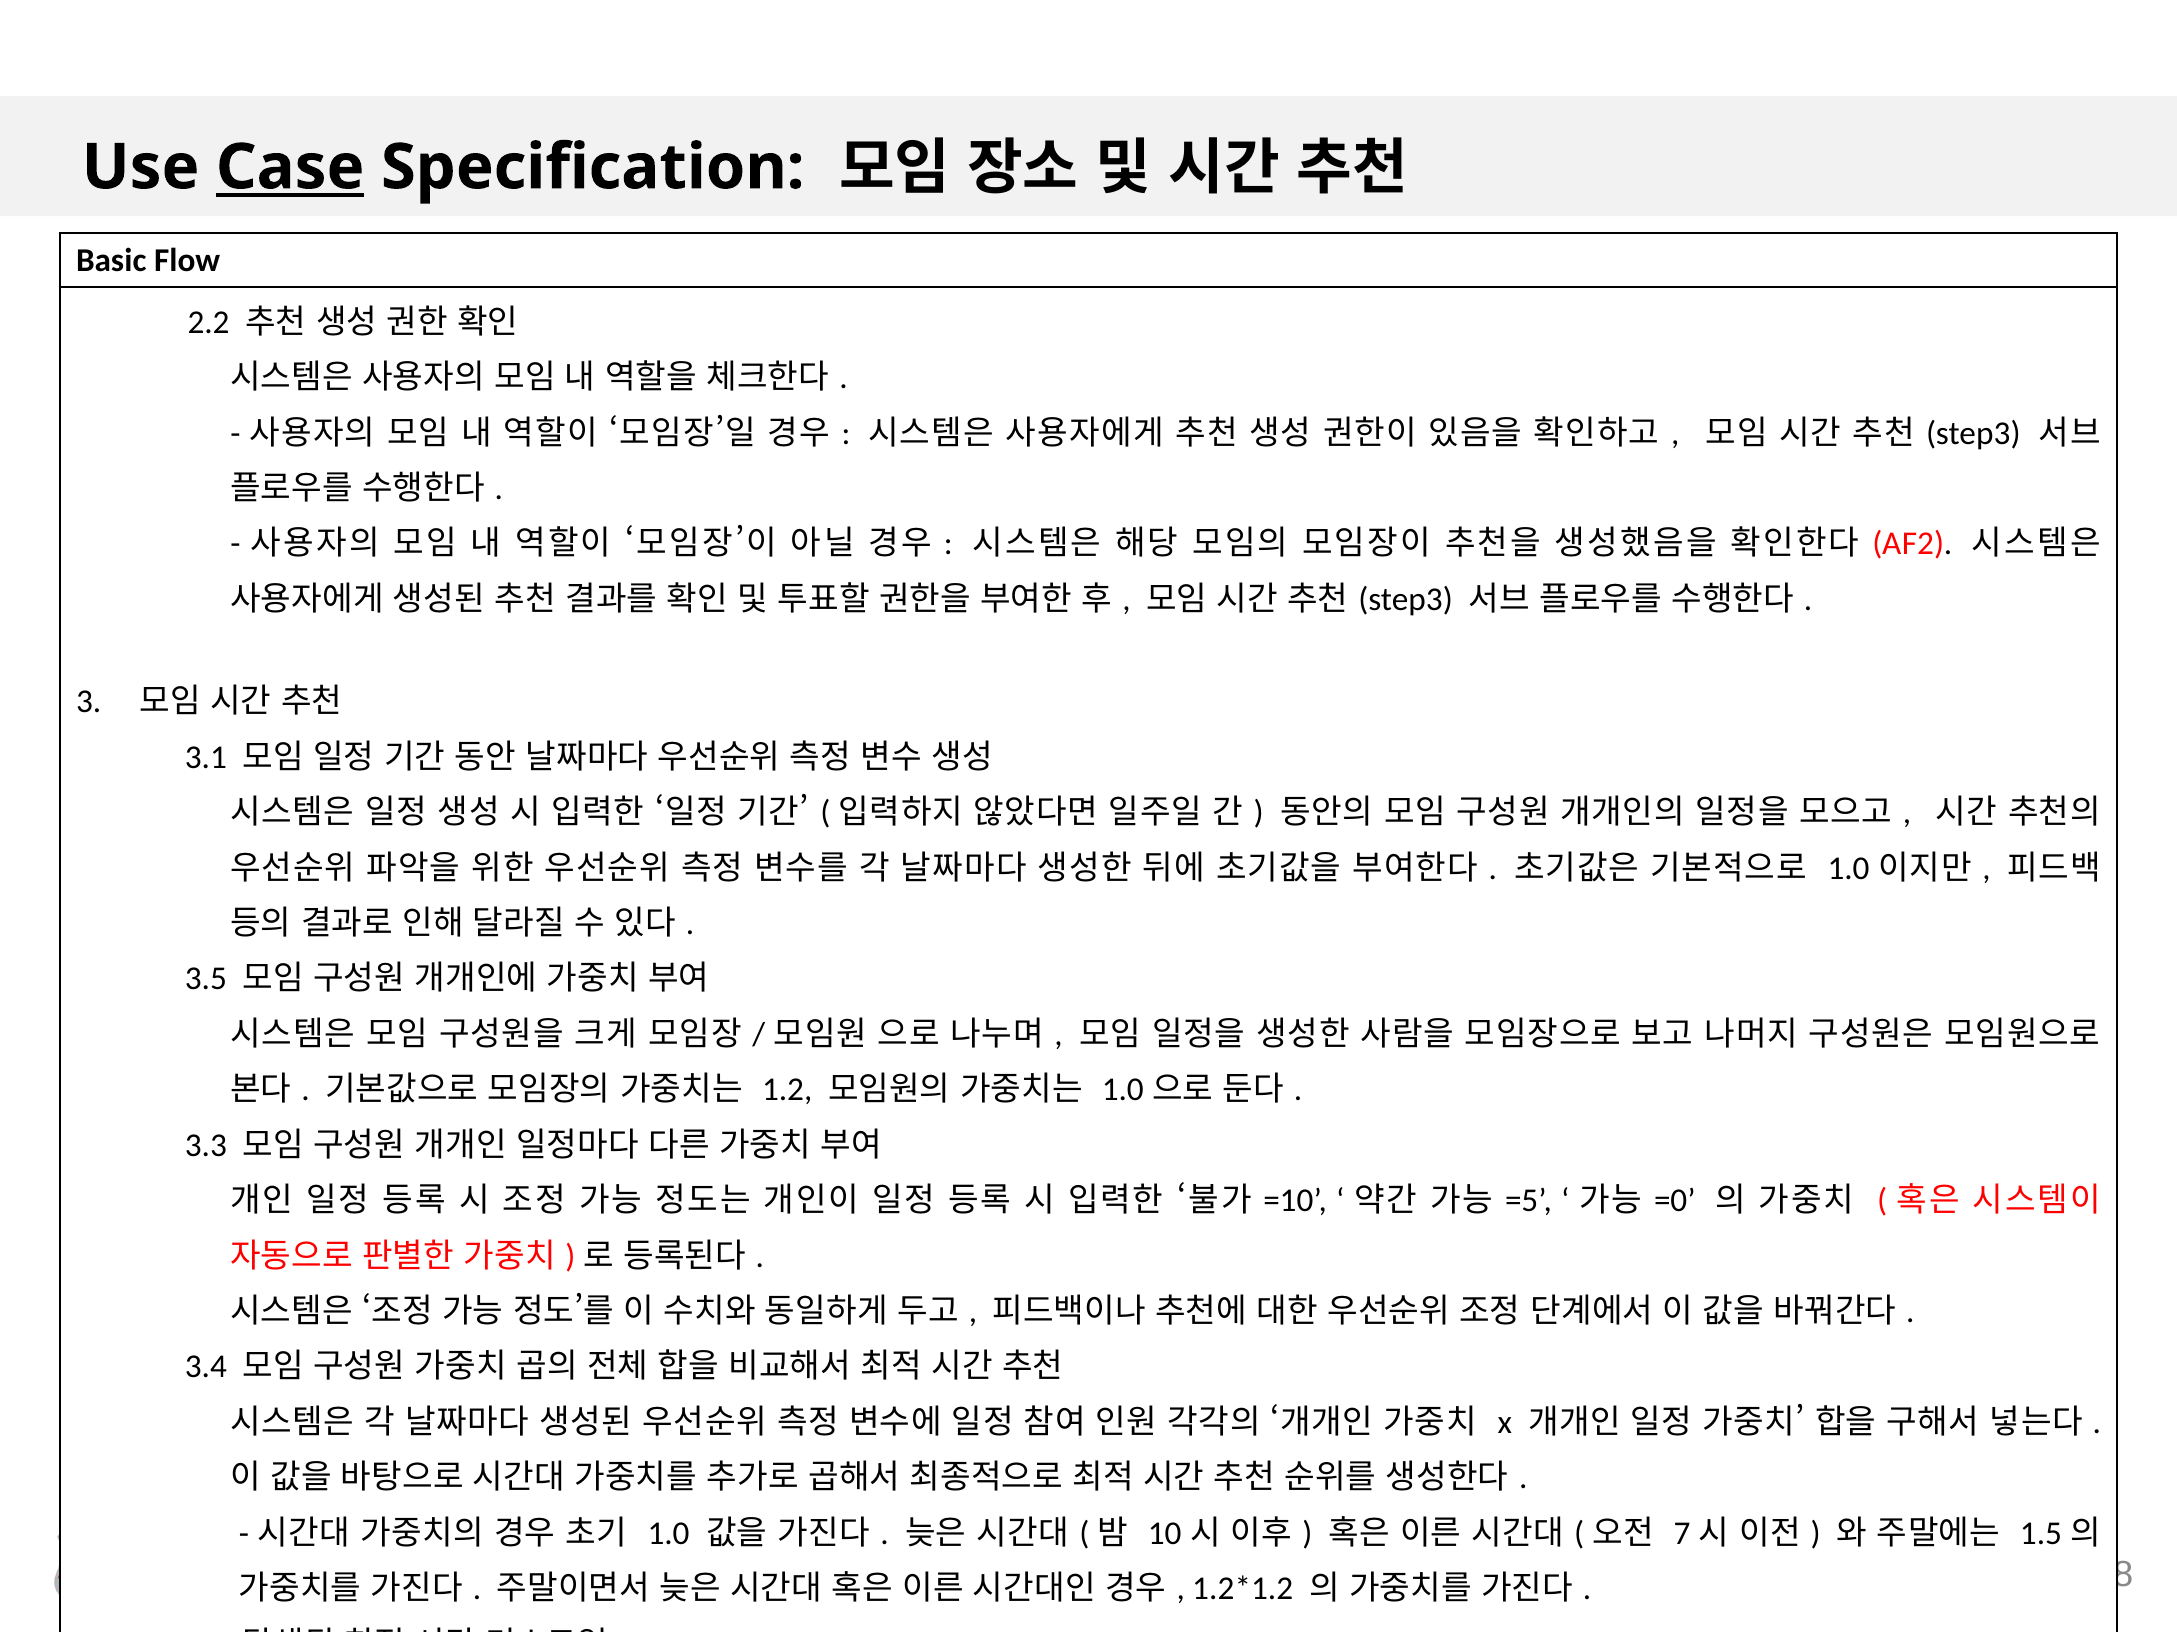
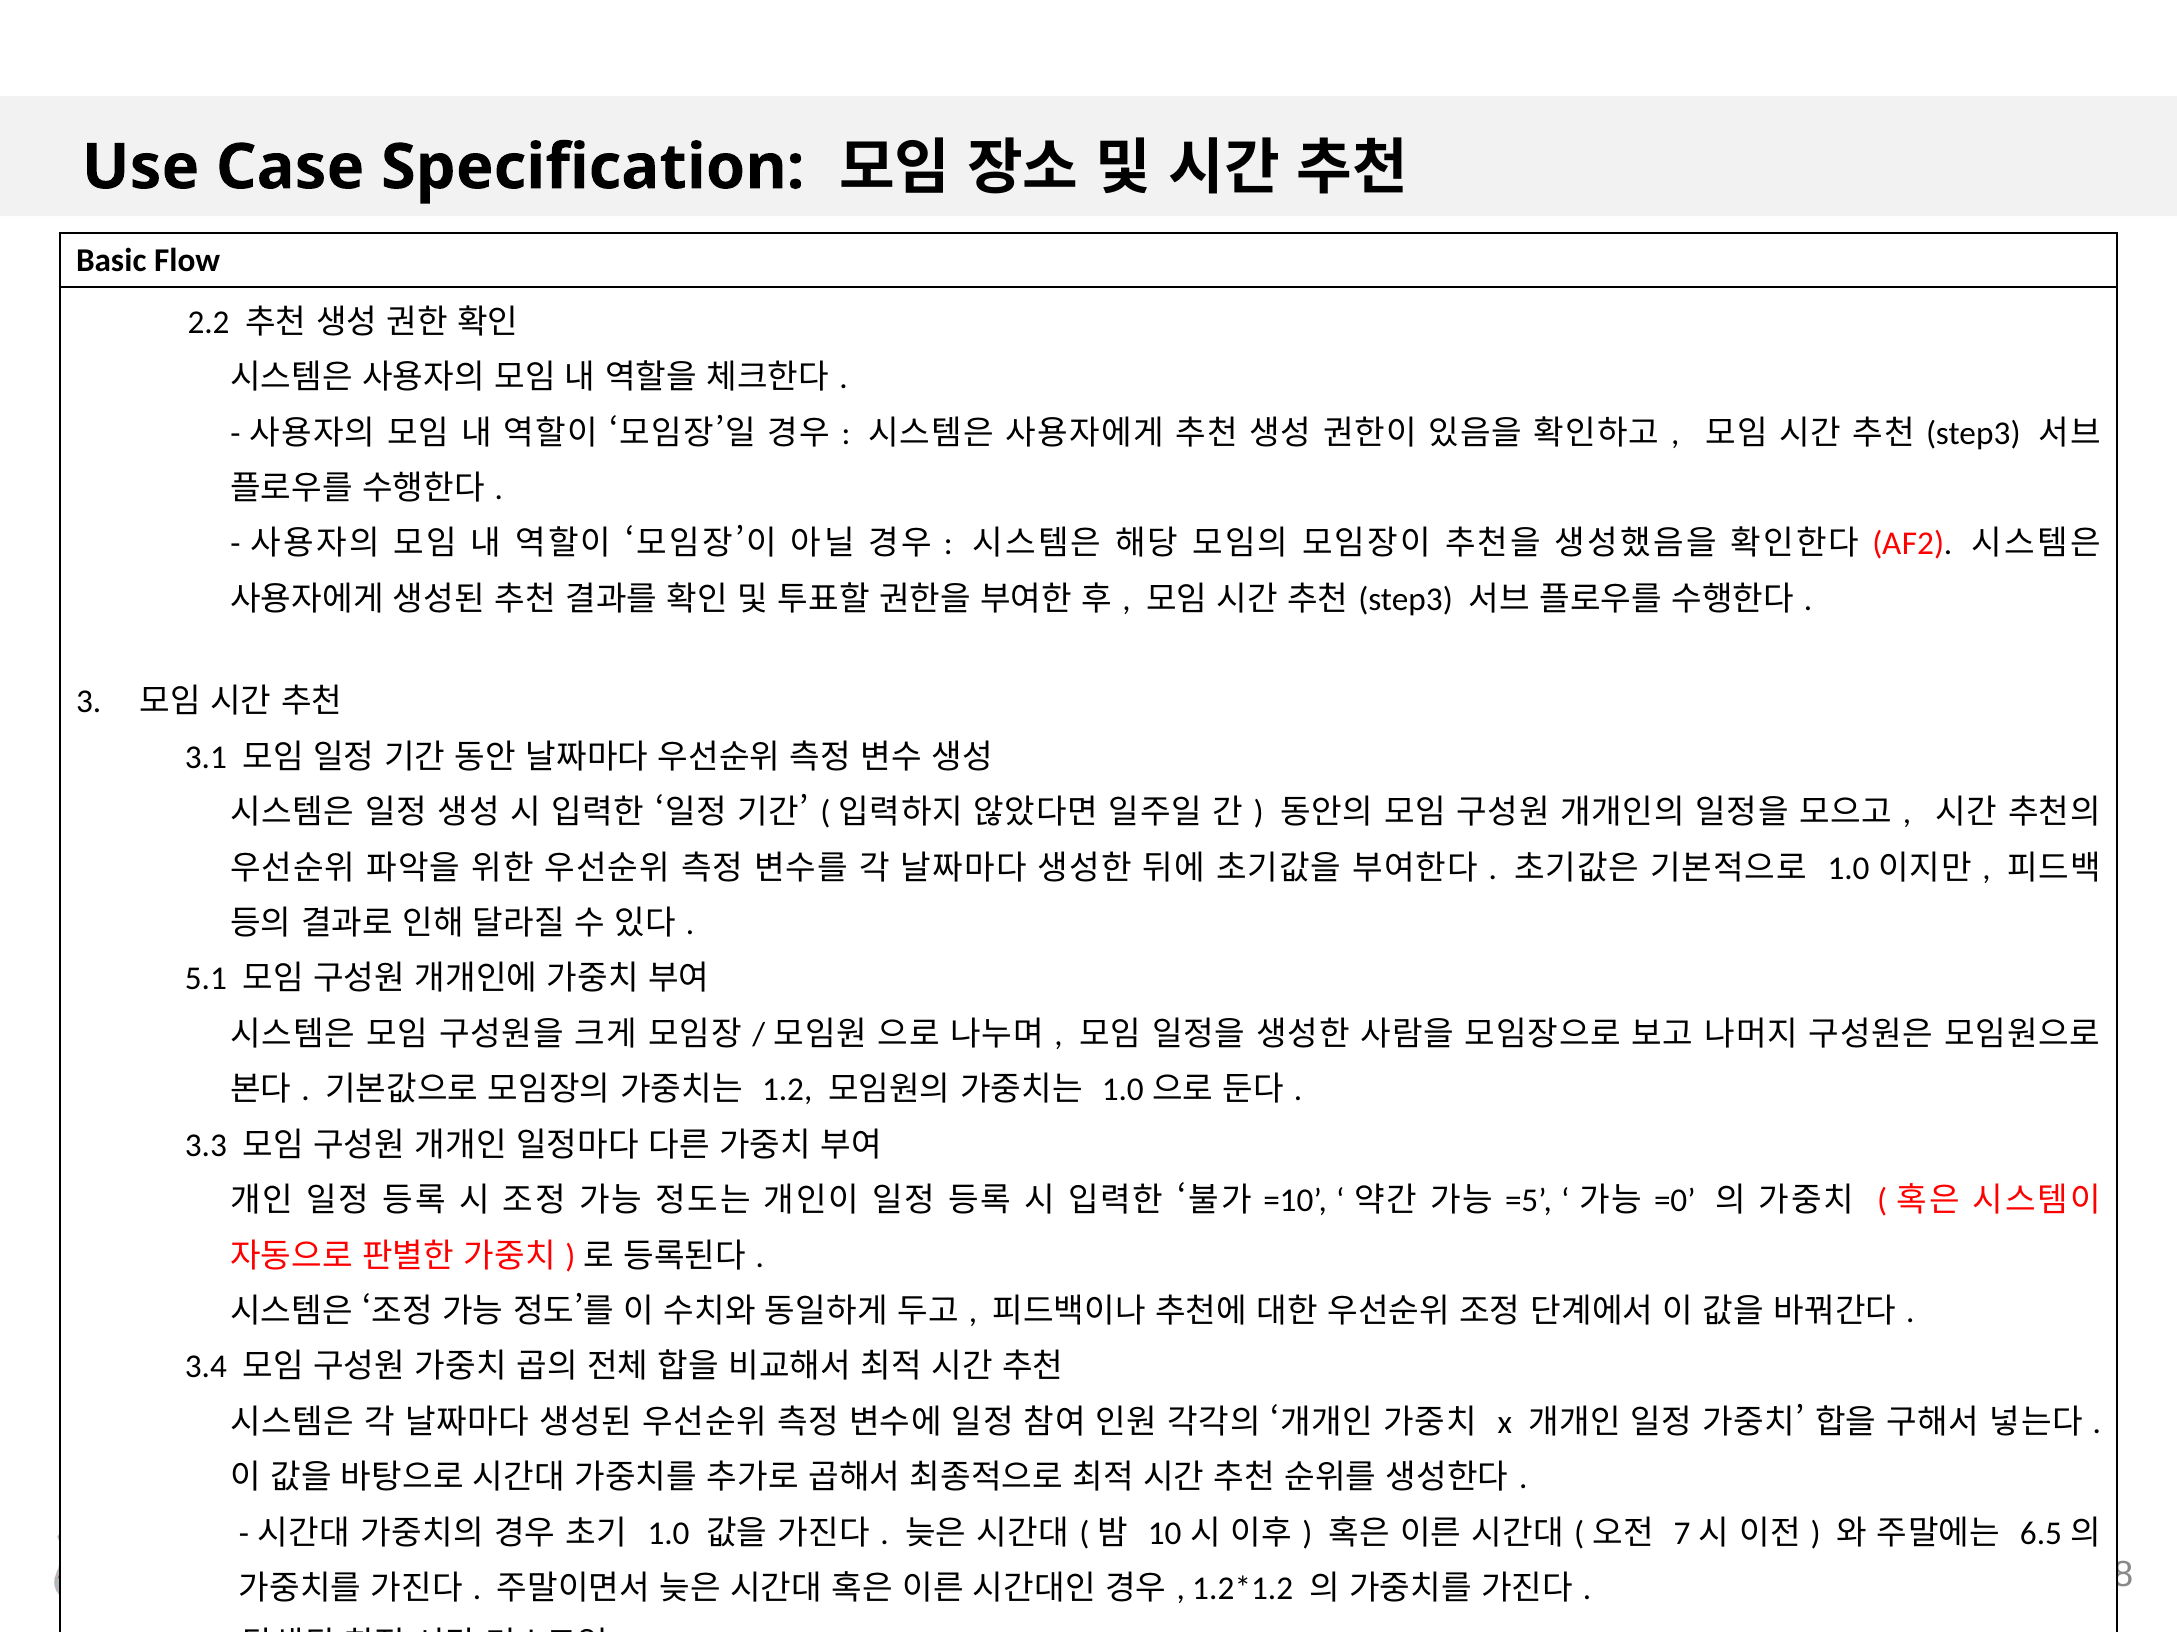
Case underline: present -> none
3.5 at (206, 979): 3.5 -> 5.1
1.5: 1.5 -> 6.5
